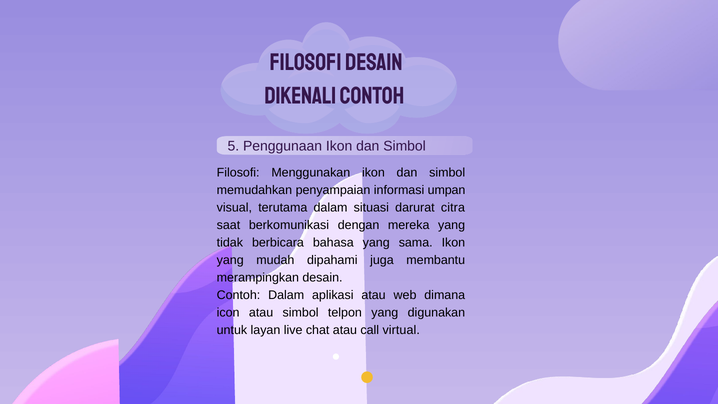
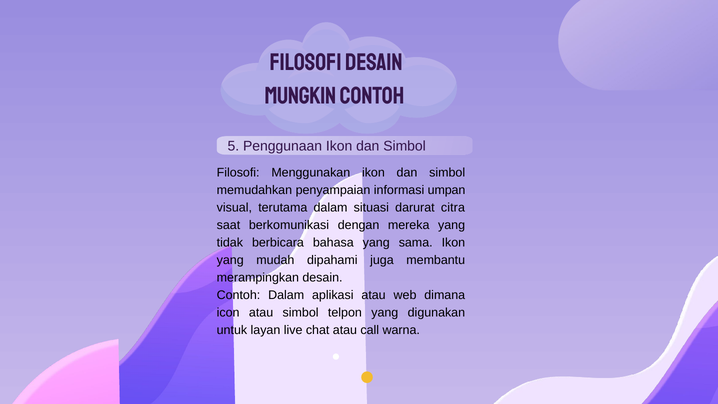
Dikenali: Dikenali -> Mungkin
virtual: virtual -> warna
